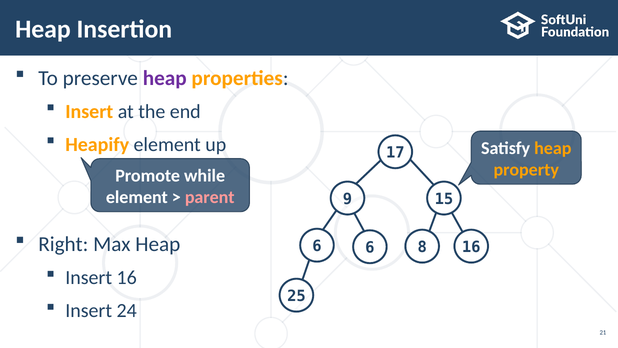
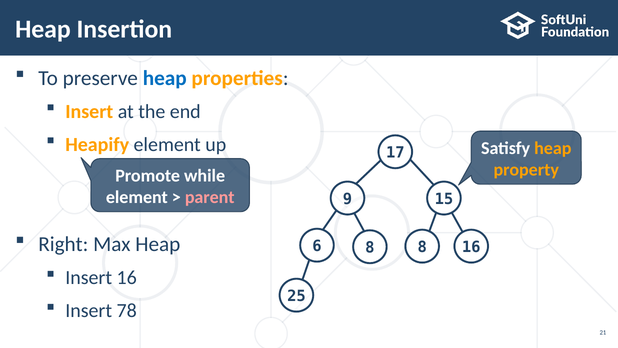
heap at (165, 78) colour: purple -> blue
6 6: 6 -> 8
24: 24 -> 78
